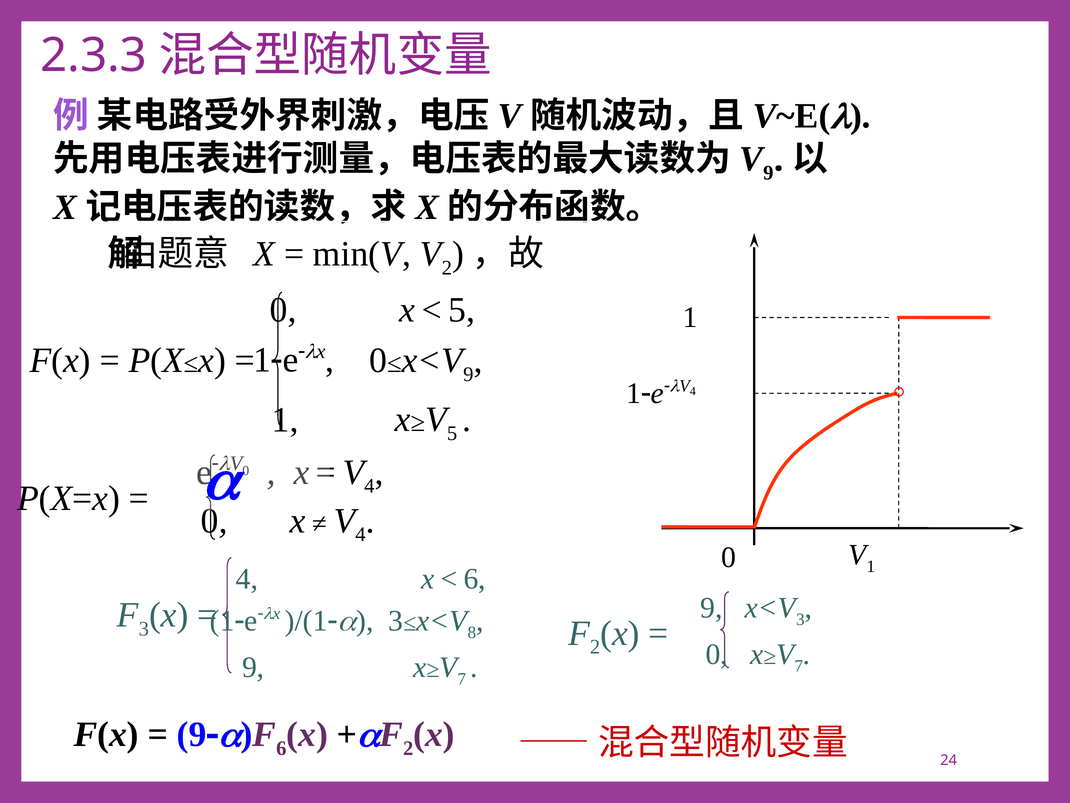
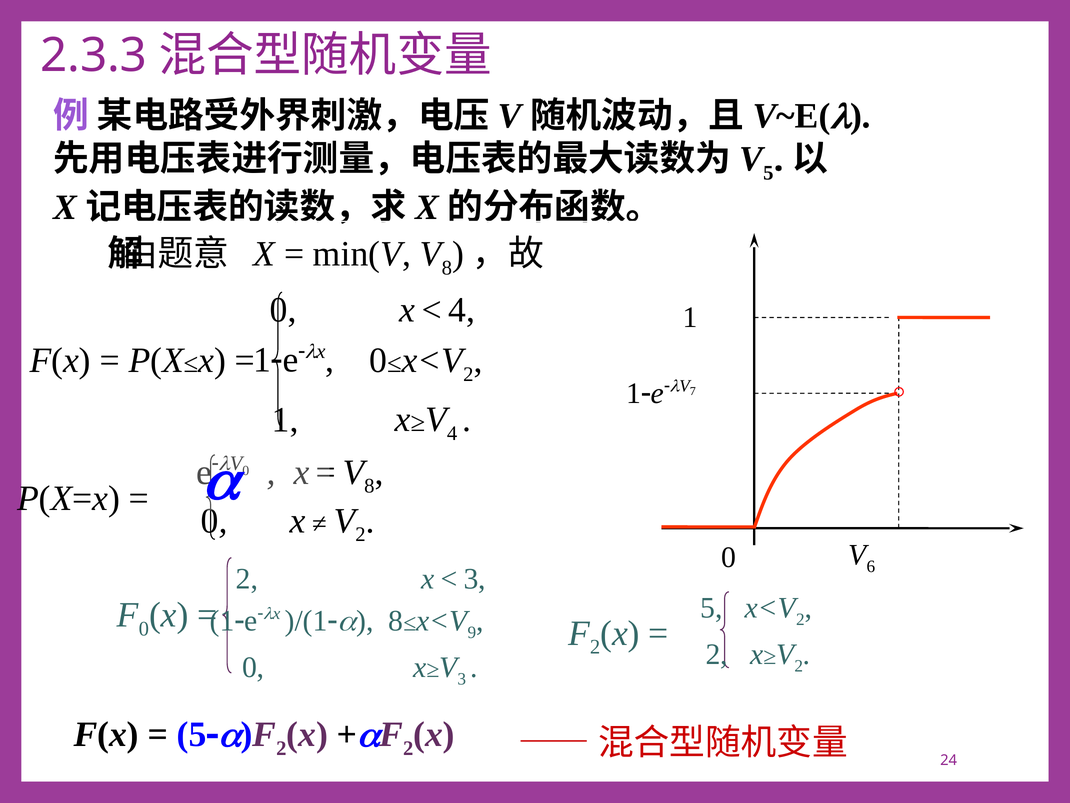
9 at (768, 173): 9 -> 5
2 at (447, 268): 2 -> 8
5 at (462, 310): 5 -> 4
9 at (468, 374): 9 -> 2
4 at (693, 391): 4 -> 7
5 at (452, 433): 5 -> 4
4 at (369, 486): 4 -> 8
4 at (360, 534): 4 -> 2
1 at (871, 566): 1 -> 6
4 at (247, 578): 4 -> 2
6 at (475, 578): 6 -> 3
9 at (711, 608): 9 -> 5
3 at (800, 619): 3 -> 2
3 at (144, 628): 3 -> 0
3 at (396, 621): 3 -> 8
8: 8 -> 9
0 at (717, 654): 0 -> 2
7 at (799, 666): 7 -> 2
9 at (253, 667): 9 -> 0
7 at (462, 679): 7 -> 3
9 at (192, 734): 9 -> 5
6 at (281, 748): 6 -> 2
